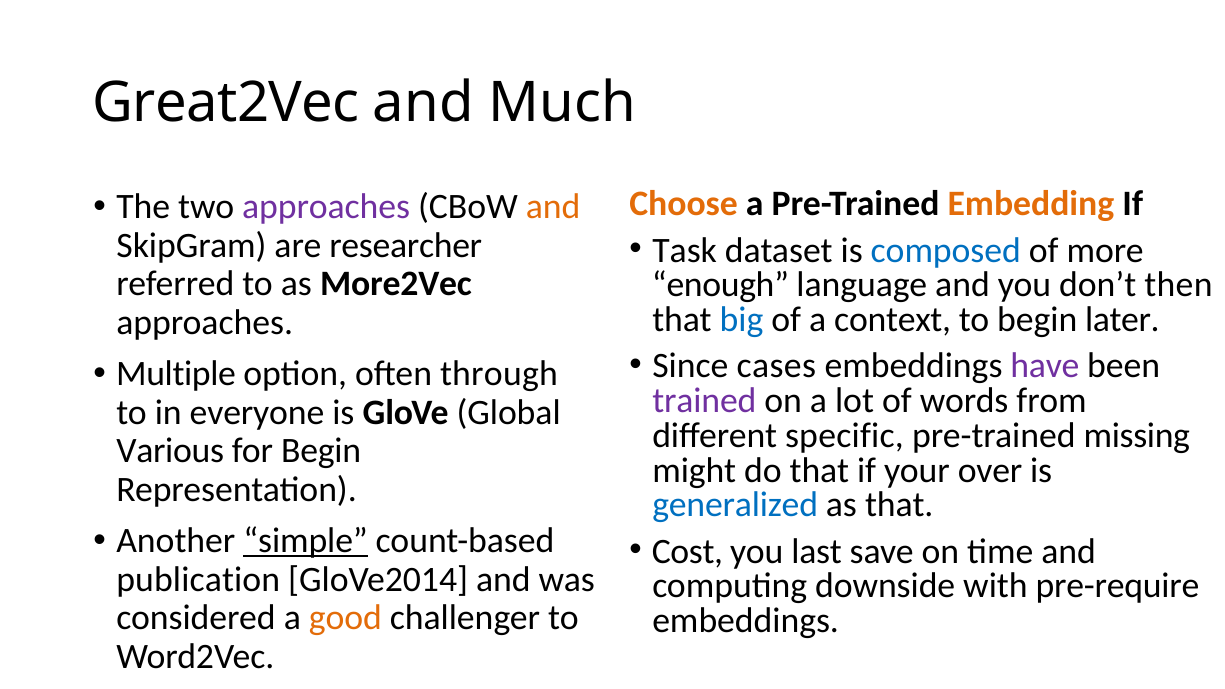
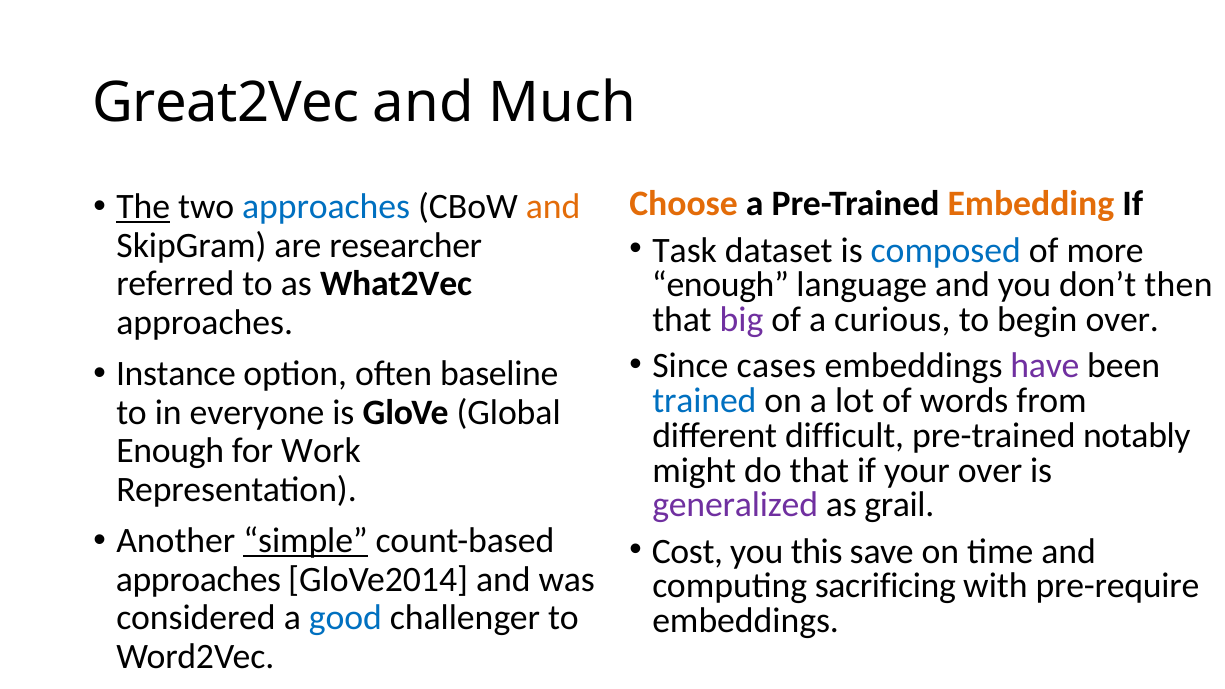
The underline: none -> present
approaches at (326, 207) colour: purple -> blue
More2Vec: More2Vec -> What2Vec
big colour: blue -> purple
context: context -> curious
begin later: later -> over
Multiple: Multiple -> Instance
through: through -> baseline
trained colour: purple -> blue
specific: specific -> difficult
missing: missing -> notably
Various at (170, 451): Various -> Enough
for Begin: Begin -> Work
generalized colour: blue -> purple
as that: that -> grail
last: last -> this
publication at (198, 579): publication -> approaches
downside: downside -> sacrificing
good colour: orange -> blue
